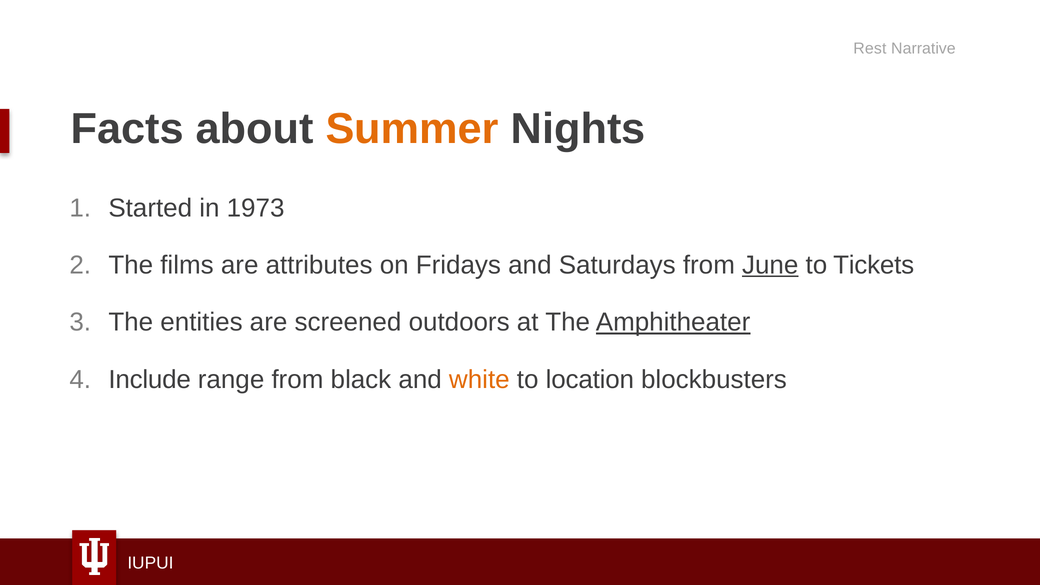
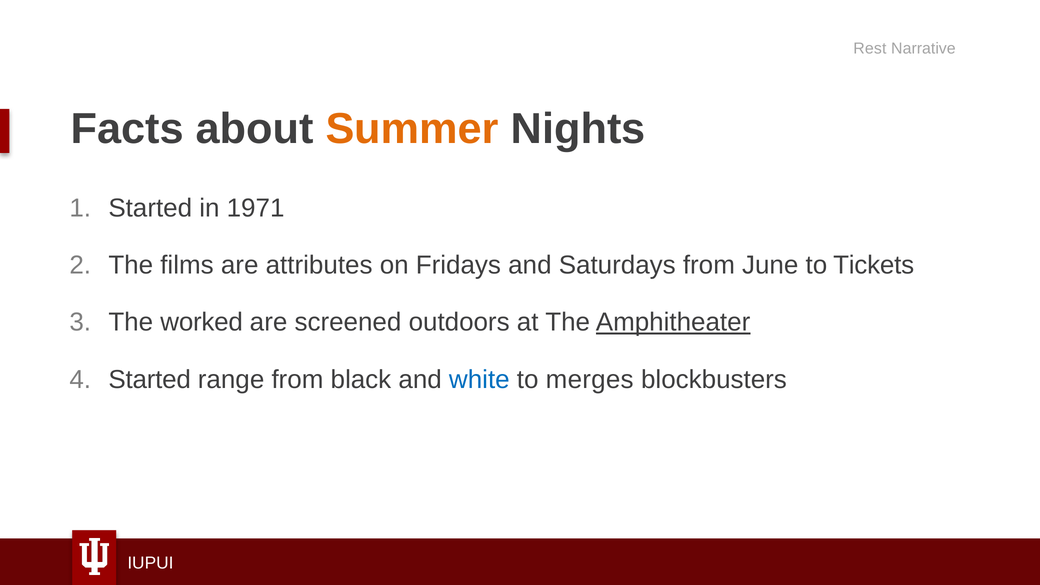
1973: 1973 -> 1971
June underline: present -> none
entities: entities -> worked
Include at (150, 380): Include -> Started
white colour: orange -> blue
location: location -> merges
